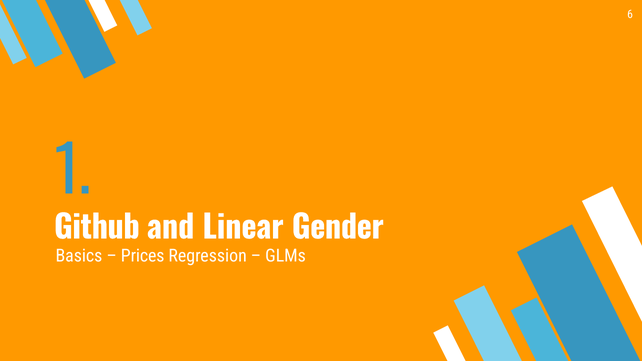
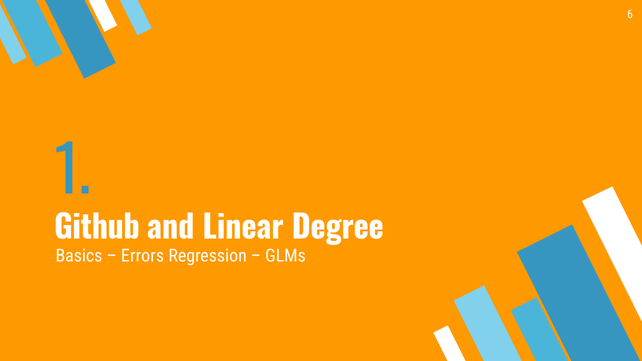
Gender: Gender -> Degree
Prices: Prices -> Errors
